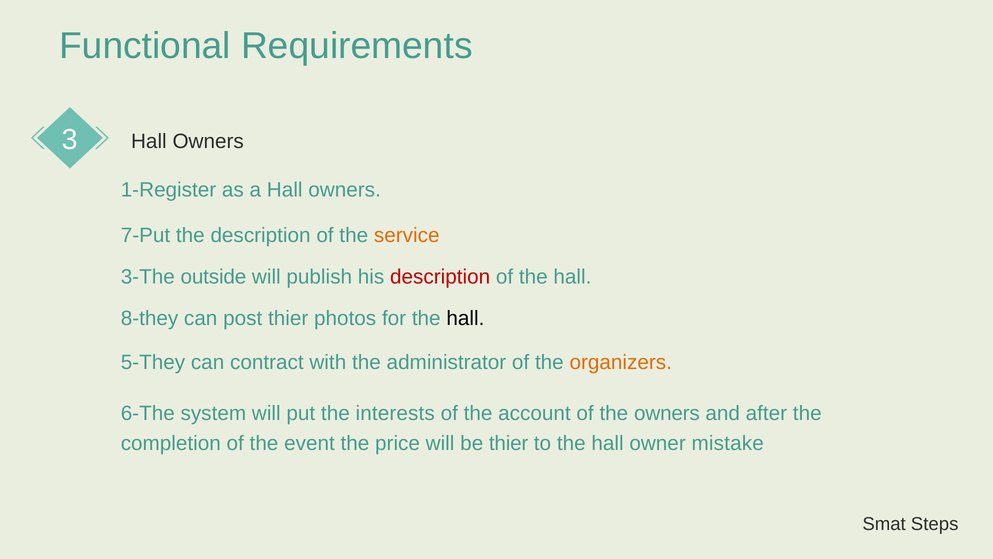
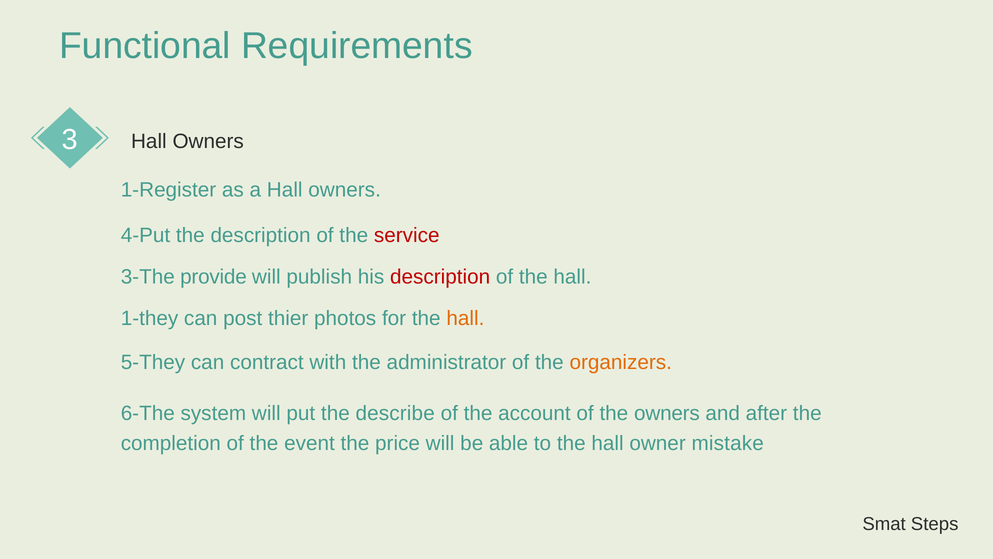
7-Put: 7-Put -> 4-Put
service colour: orange -> red
outside: outside -> provide
8-they: 8-they -> 1-they
hall at (465, 318) colour: black -> orange
interests: interests -> describe
be thier: thier -> able
